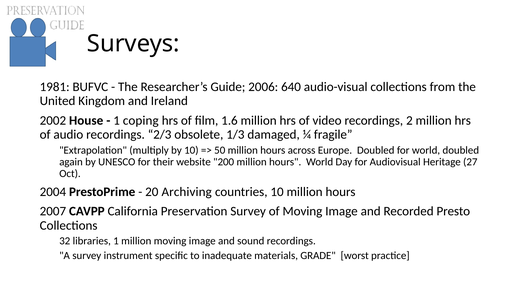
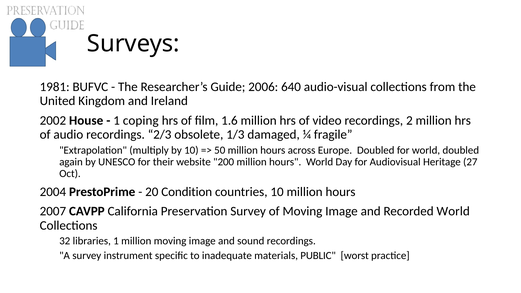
Archiving: Archiving -> Condition
Recorded Presto: Presto -> World
GRADE: GRADE -> PUBLIC
